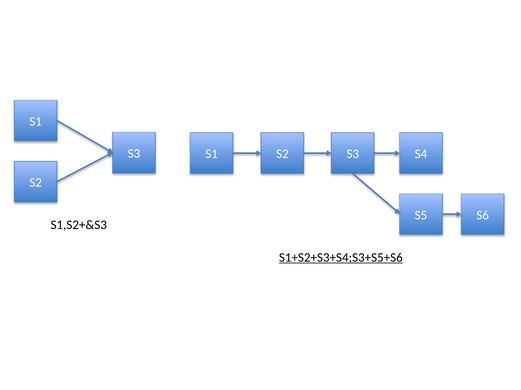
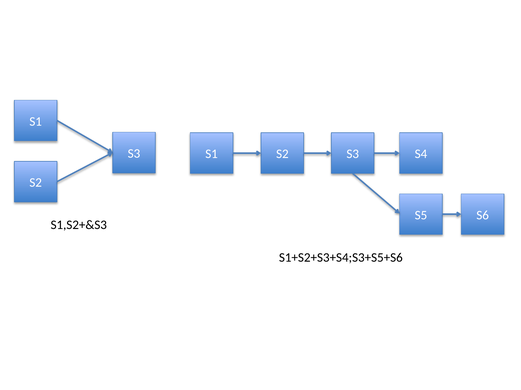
S1+S2+S3+S4;S3+S5+S6 underline: present -> none
